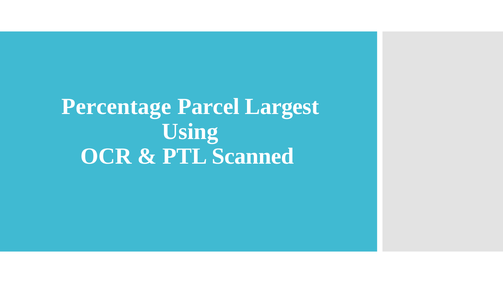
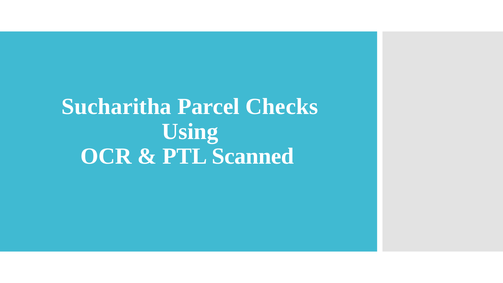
Percentage: Percentage -> Sucharitha
Largest: Largest -> Checks
